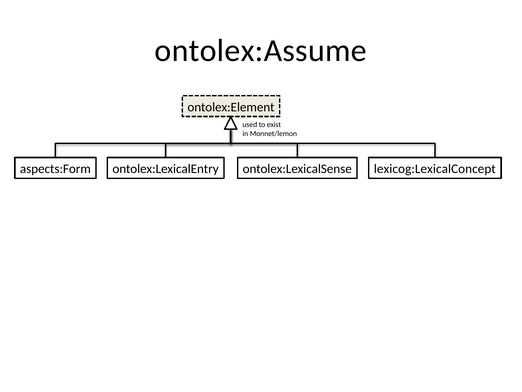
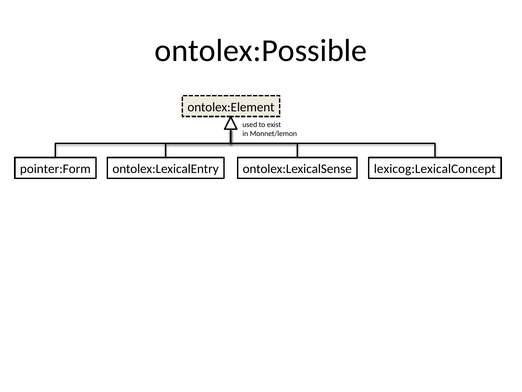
ontolex:Assume: ontolex:Assume -> ontolex:Possible
aspects:Form: aspects:Form -> pointer:Form
